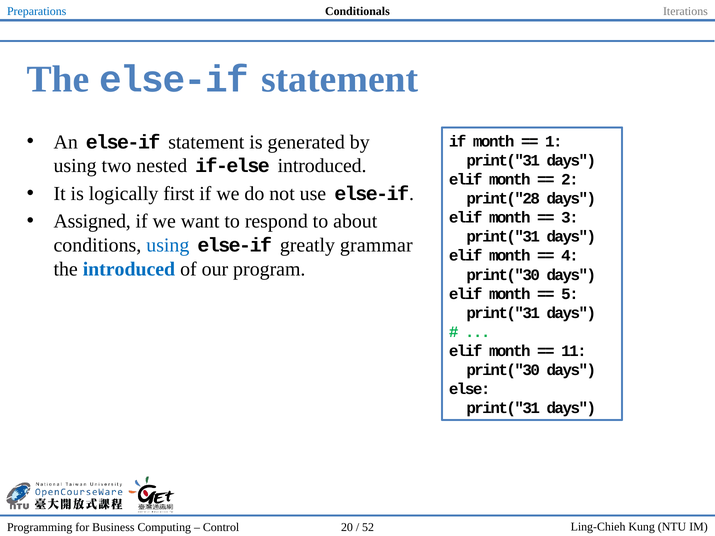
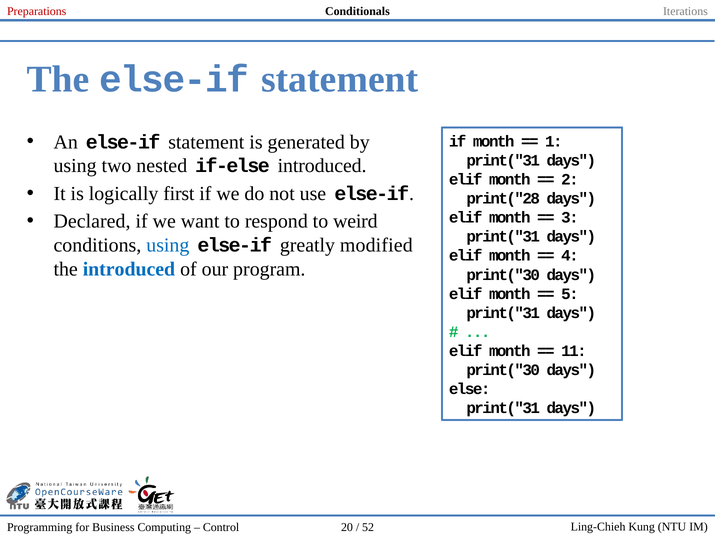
Preparations colour: blue -> red
Assigned: Assigned -> Declared
about: about -> weird
grammar: grammar -> modified
